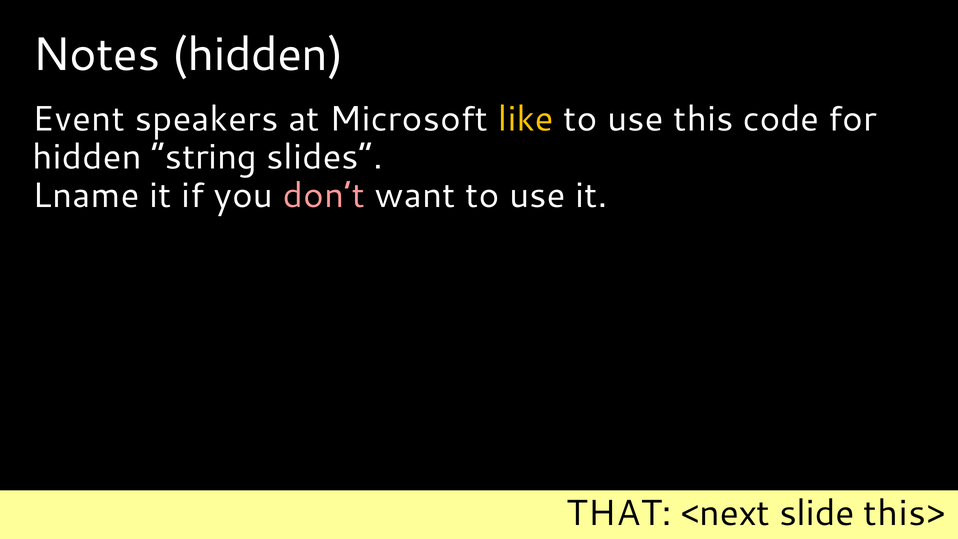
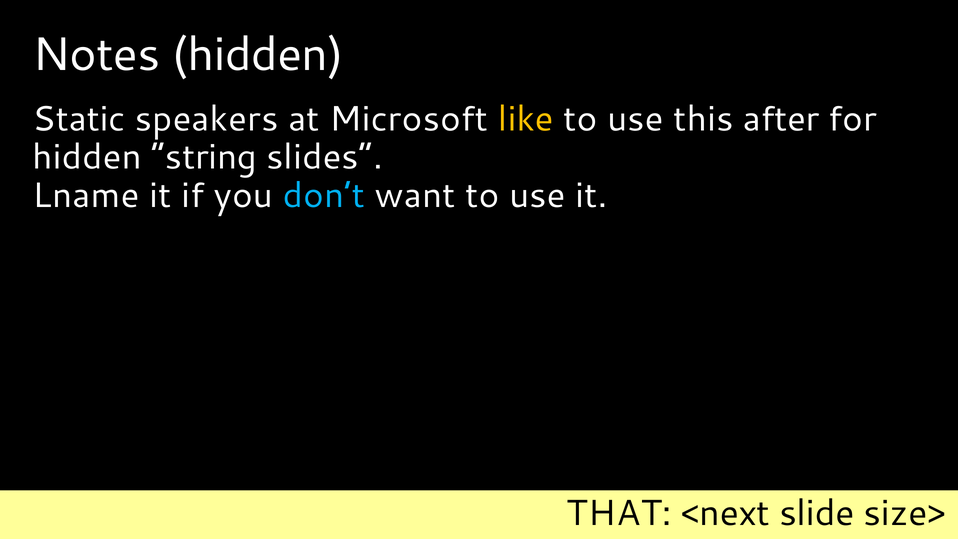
Event: Event -> Static
code: code -> after
don’t colour: pink -> light blue
this>: this> -> size>
